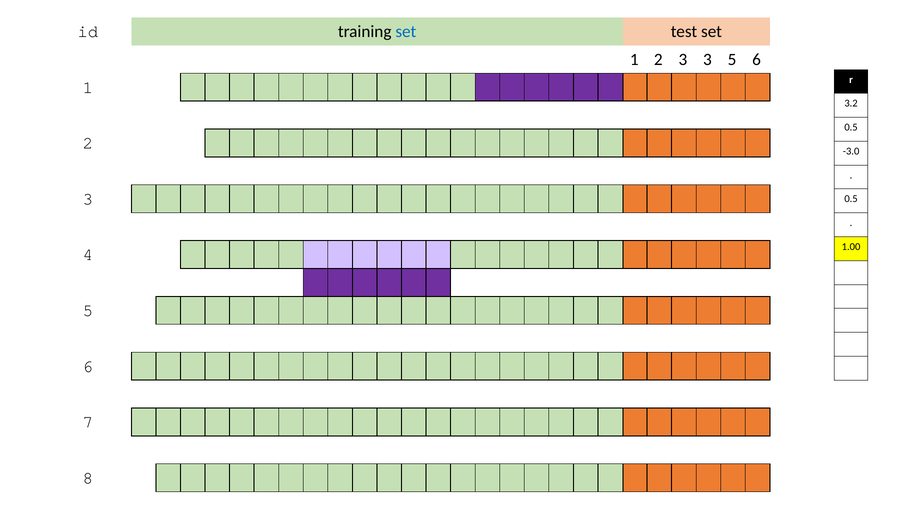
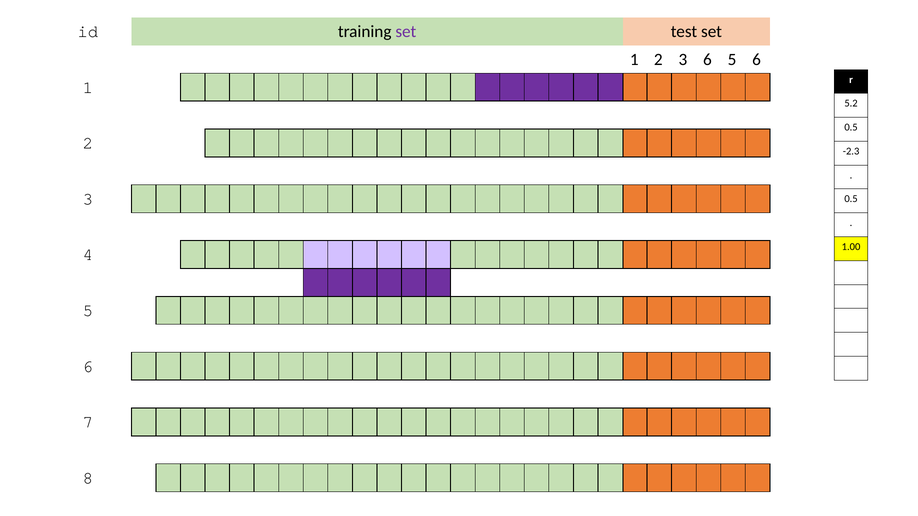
set at (406, 32) colour: blue -> purple
3 3: 3 -> 6
3.2: 3.2 -> 5.2
-3.0: -3.0 -> -2.3
